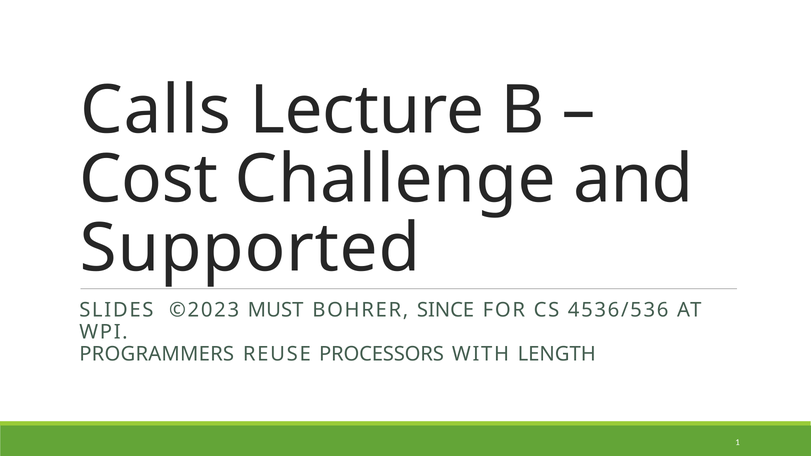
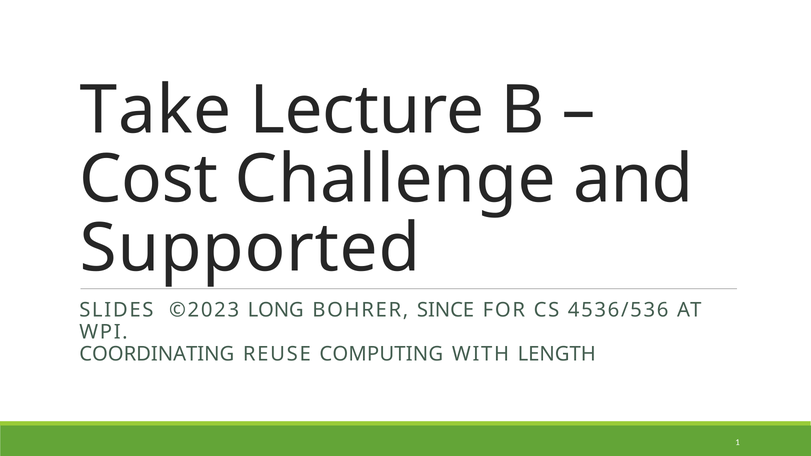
Calls: Calls -> Take
MUST: MUST -> LONG
PROGRAMMERS: PROGRAMMERS -> COORDINATING
PROCESSORS: PROCESSORS -> COMPUTING
